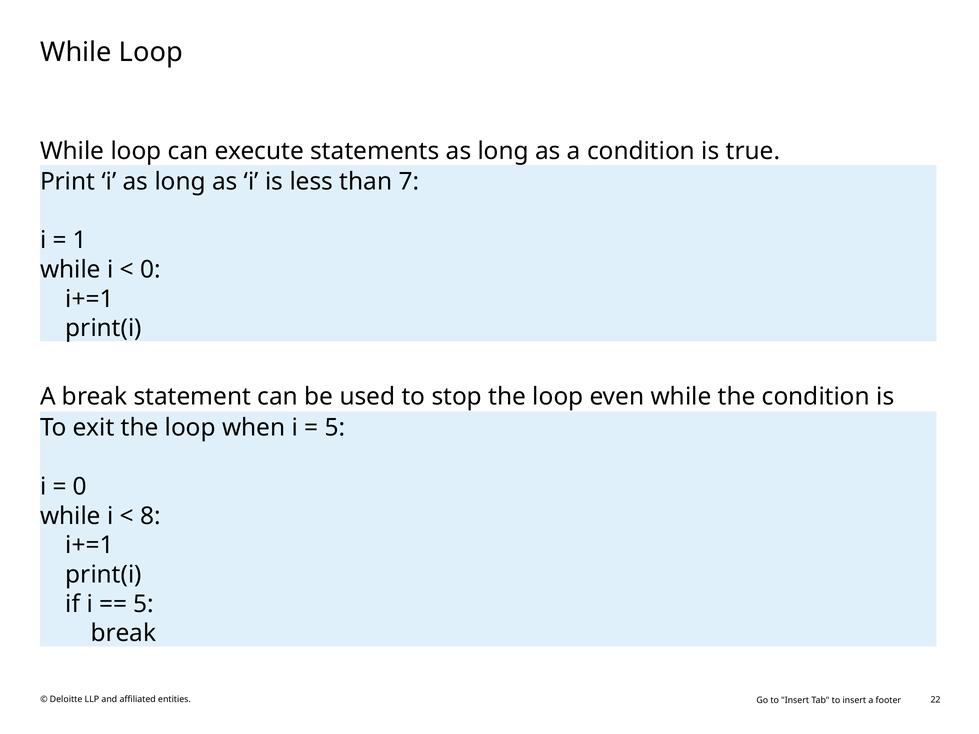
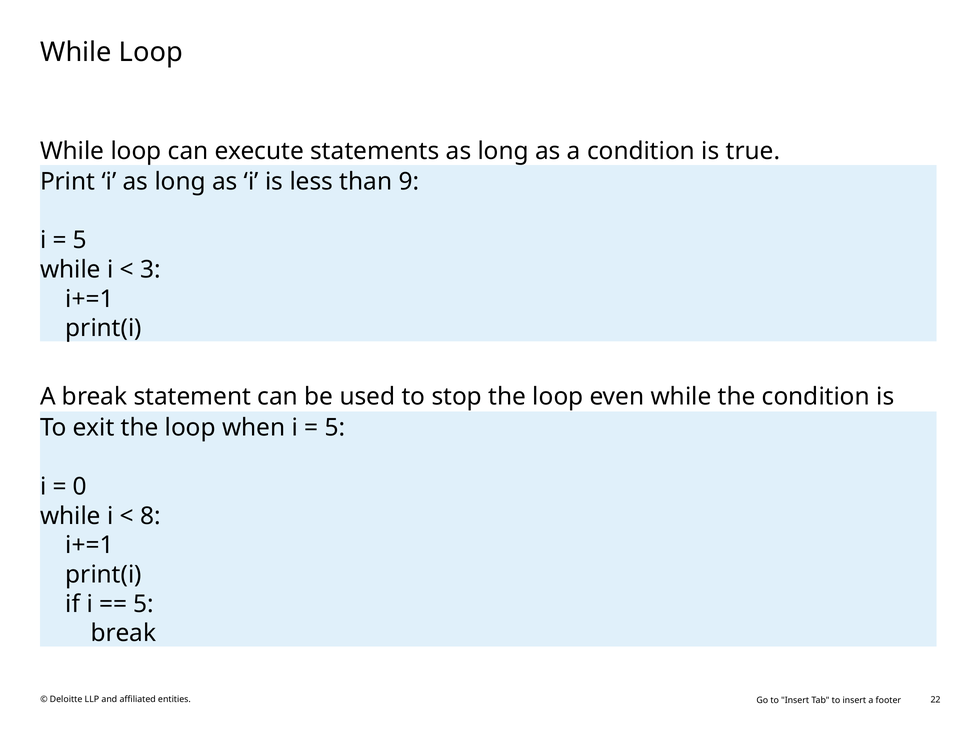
7: 7 -> 9
1 at (80, 240): 1 -> 5
0 at (150, 270): 0 -> 3
